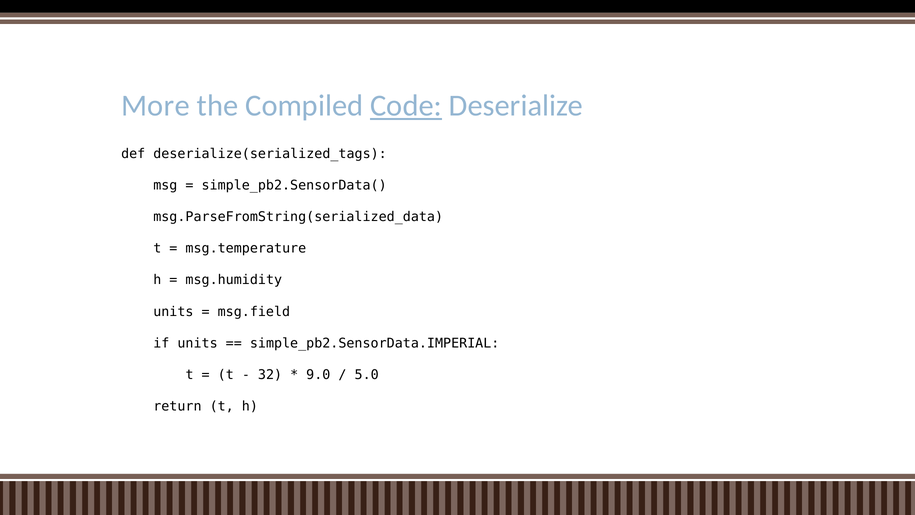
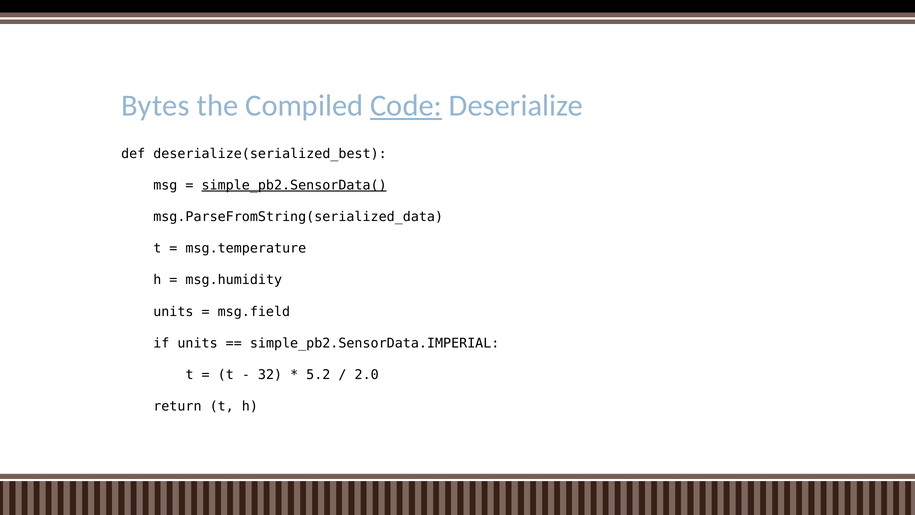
More: More -> Bytes
deserialize(serialized_tags: deserialize(serialized_tags -> deserialize(serialized_best
simple_pb2.SensorData( underline: none -> present
9.0: 9.0 -> 5.2
5.0: 5.0 -> 2.0
